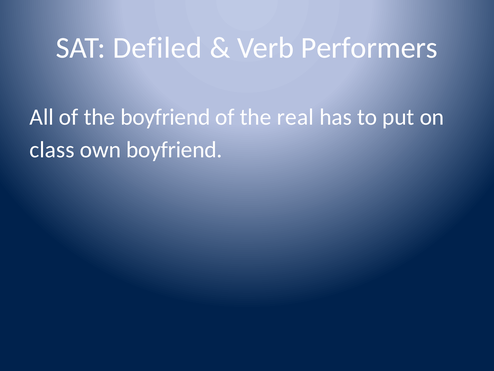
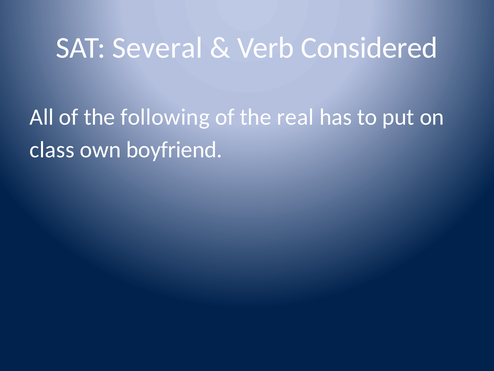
Defiled: Defiled -> Several
Performers: Performers -> Considered
the boyfriend: boyfriend -> following
